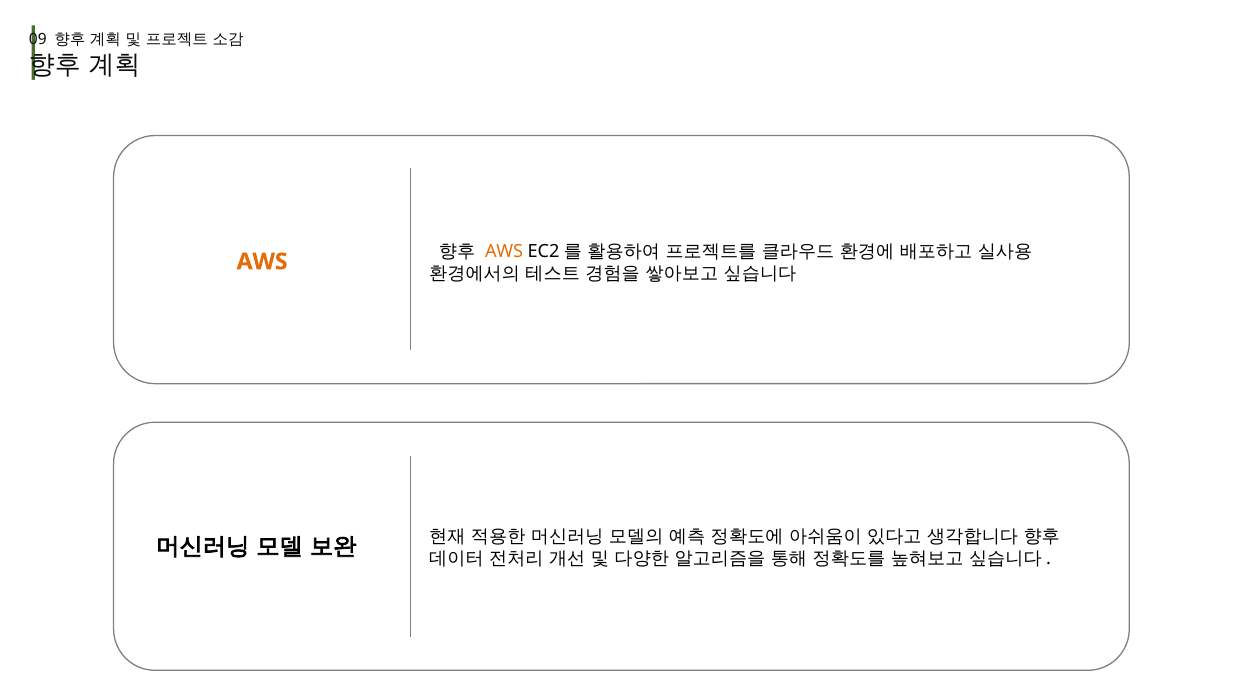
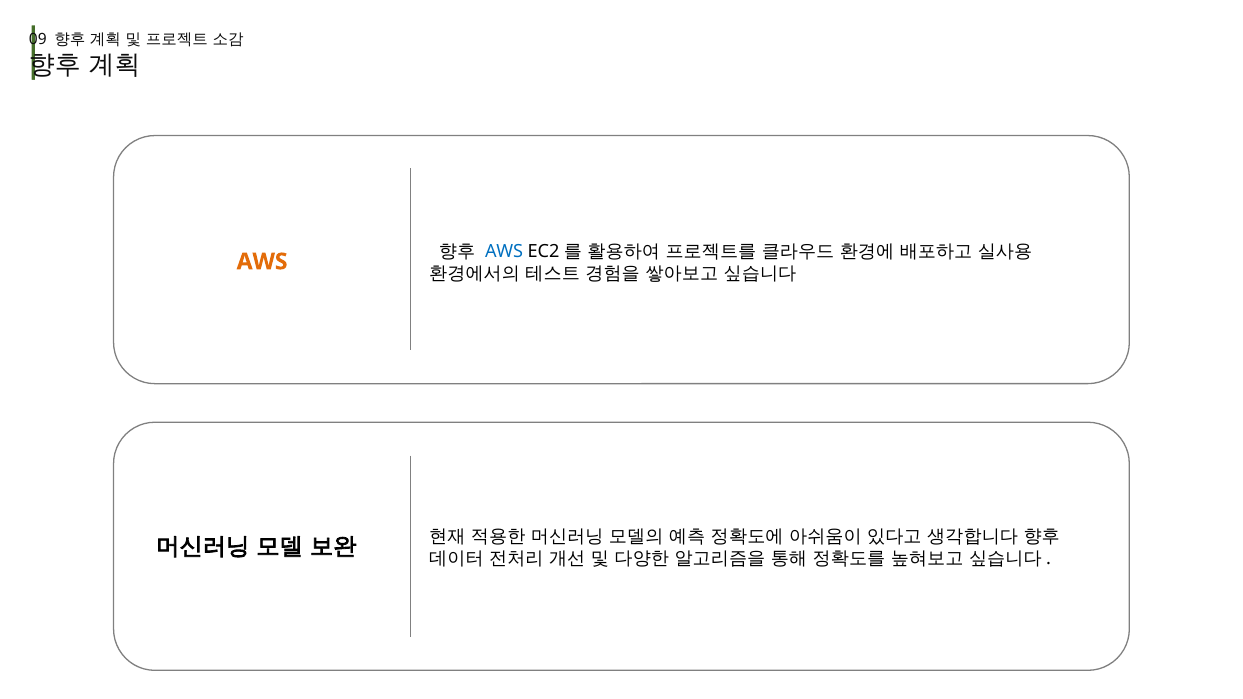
AWS at (504, 252) colour: orange -> blue
